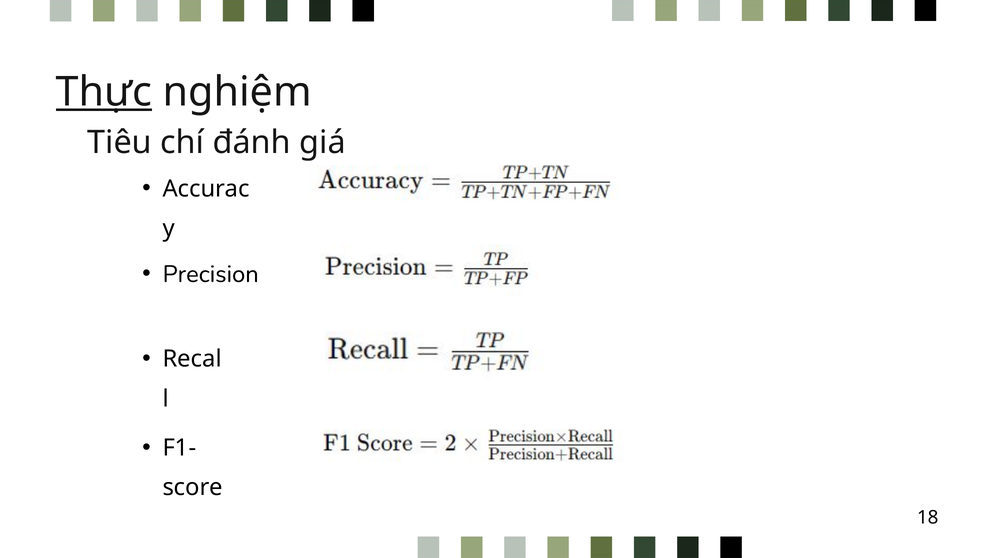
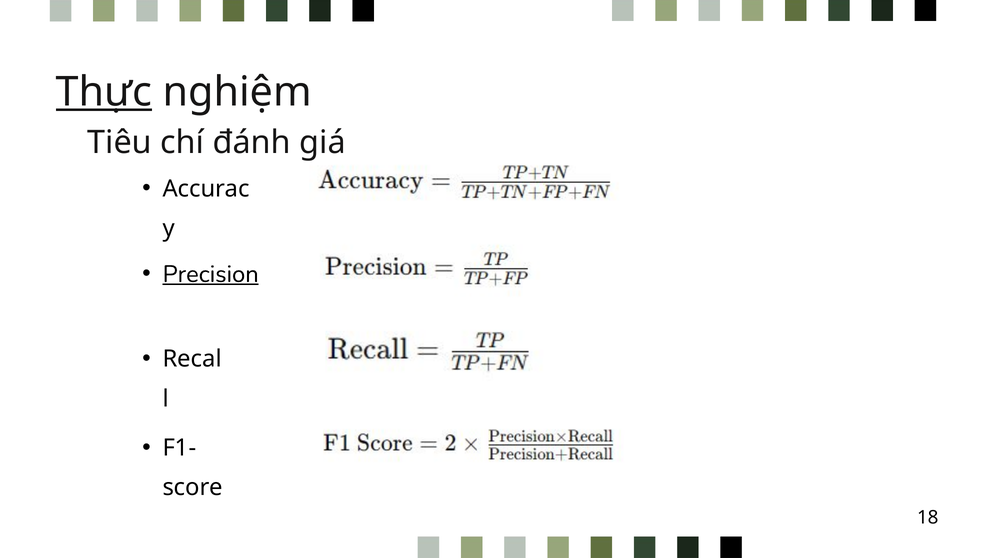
Precision underline: none -> present
